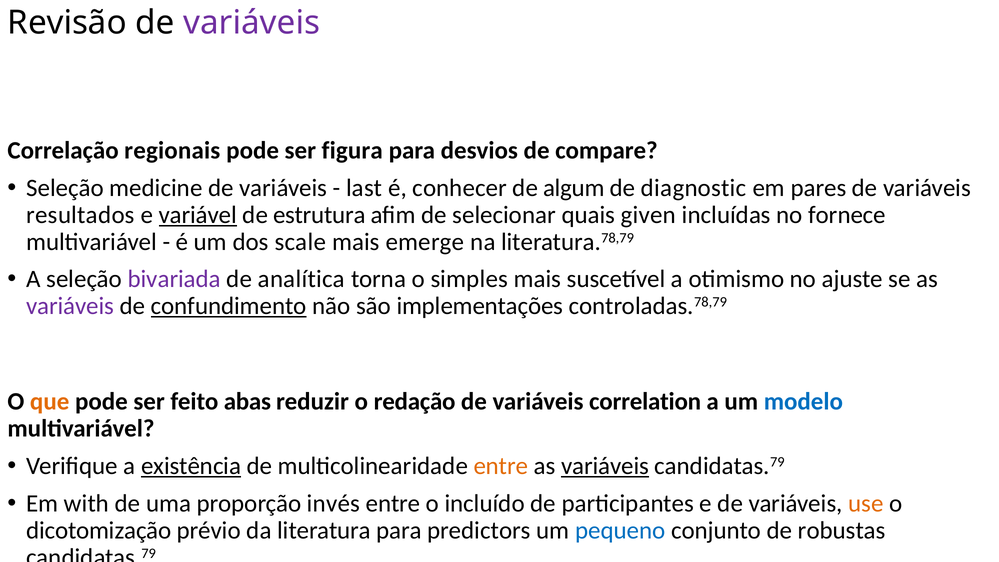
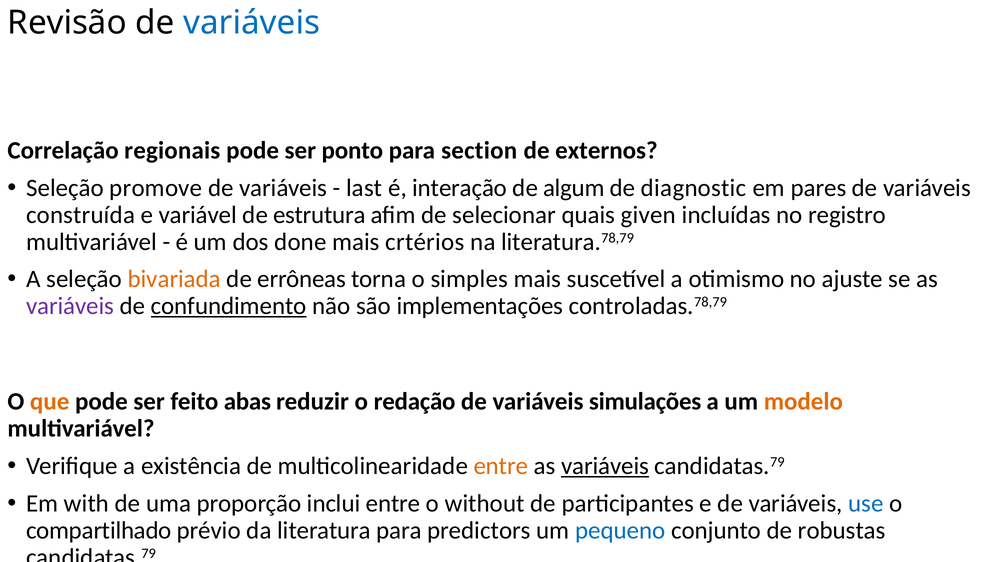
variáveis at (252, 23) colour: purple -> blue
figura: figura -> ponto
desvios: desvios -> section
compare: compare -> externos
medicine: medicine -> promove
conhecer: conhecer -> interação
resultados: resultados -> construída
variável underline: present -> none
fornece: fornece -> registro
scale: scale -> done
emerge: emerge -> crtérios
bivariada colour: purple -> orange
analítica: analítica -> errôneas
variáveis correlation: correlation -> simulações
modelo colour: blue -> orange
existência underline: present -> none
invés: invés -> inclui
incluído: incluído -> without
use at (866, 503) colour: orange -> blue
dicotomização: dicotomização -> compartilhado
